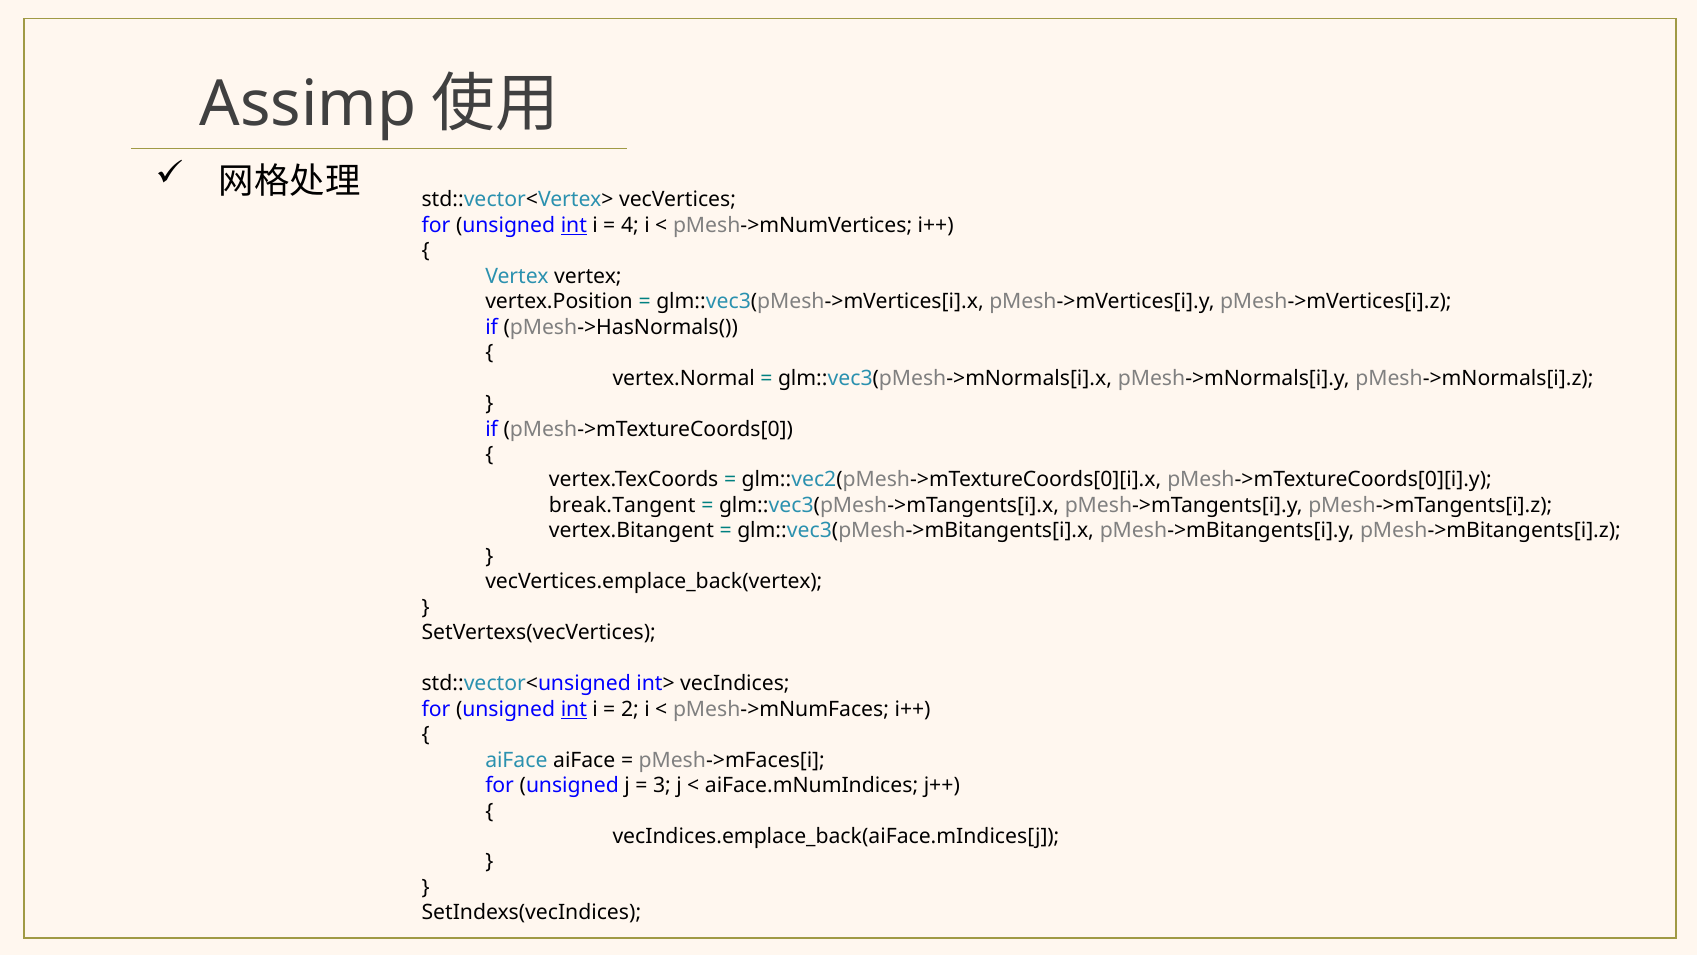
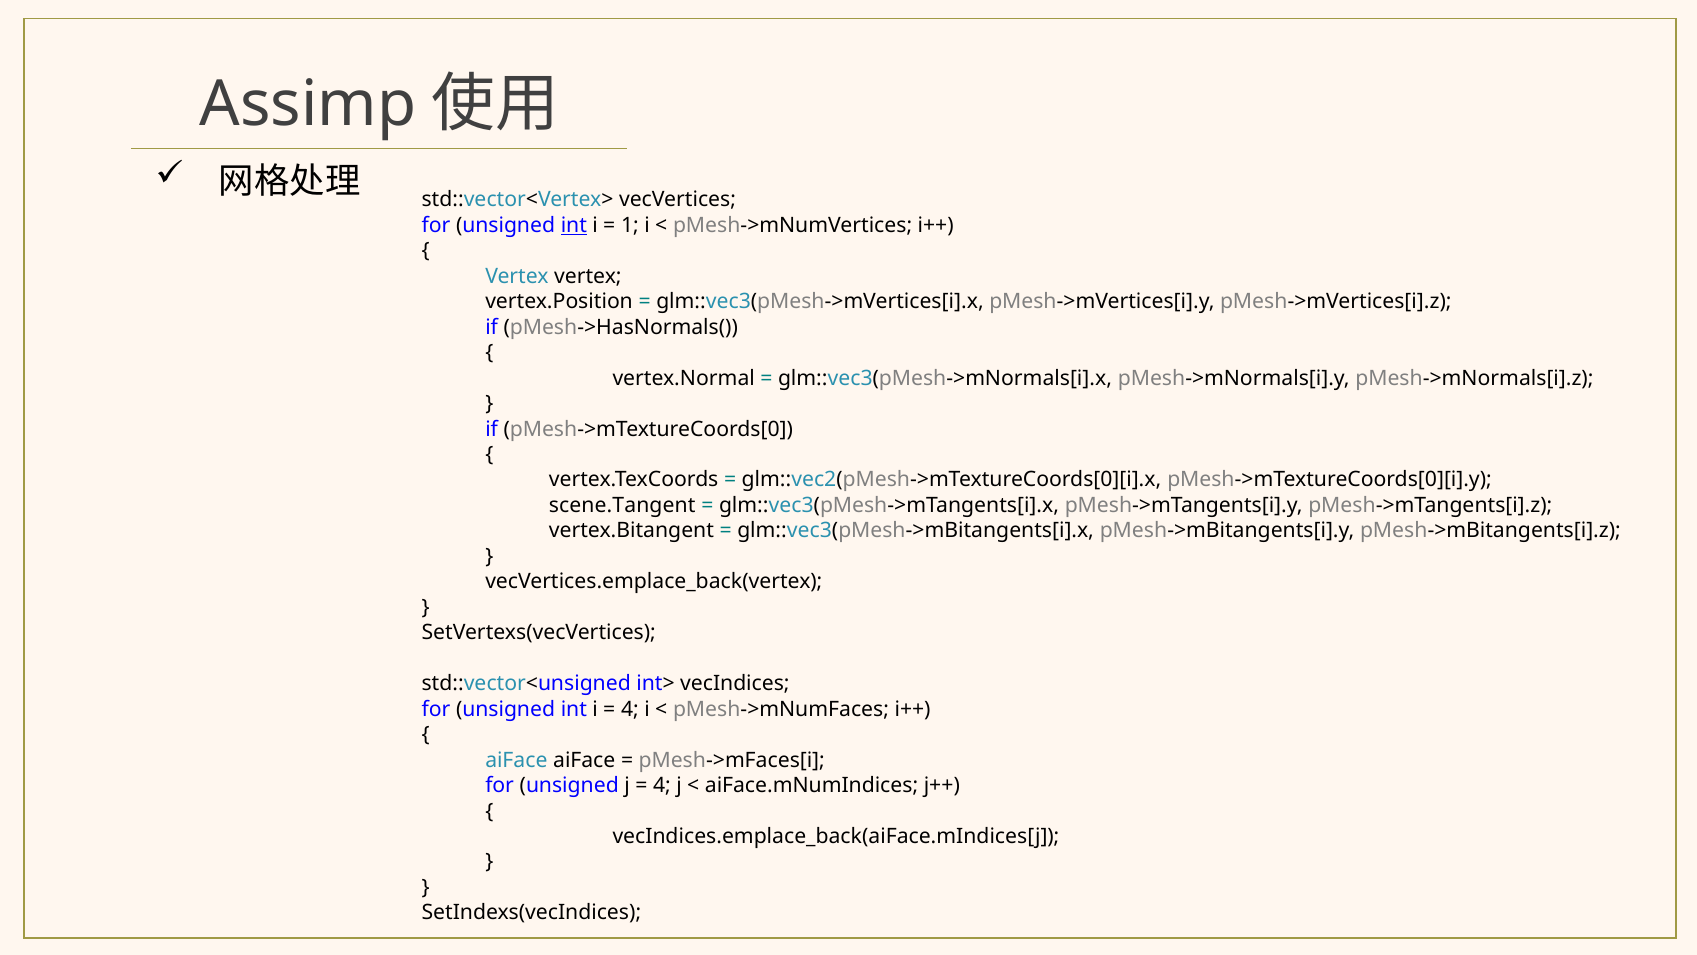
4: 4 -> 1
break.Tangent: break.Tangent -> scene.Tangent
int at (574, 709) underline: present -> none
2 at (630, 709): 2 -> 4
3 at (662, 785): 3 -> 4
